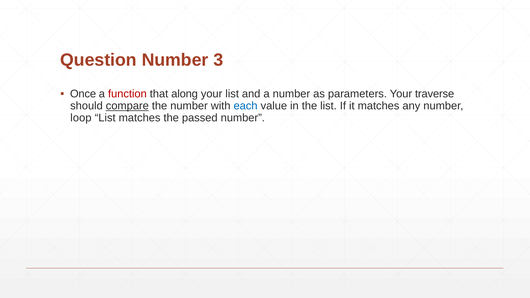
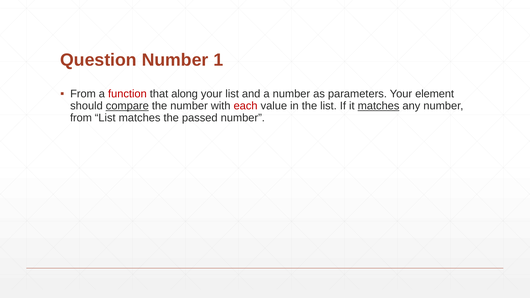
3: 3 -> 1
Once at (83, 94): Once -> From
traverse: traverse -> element
each colour: blue -> red
matches at (379, 106) underline: none -> present
loop at (81, 118): loop -> from
